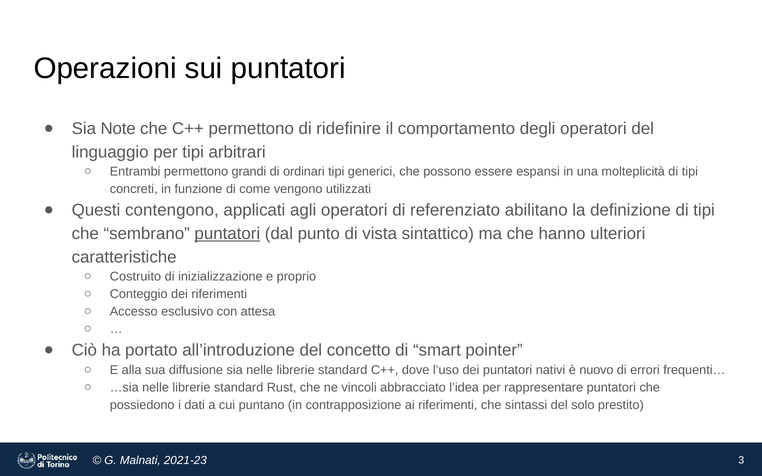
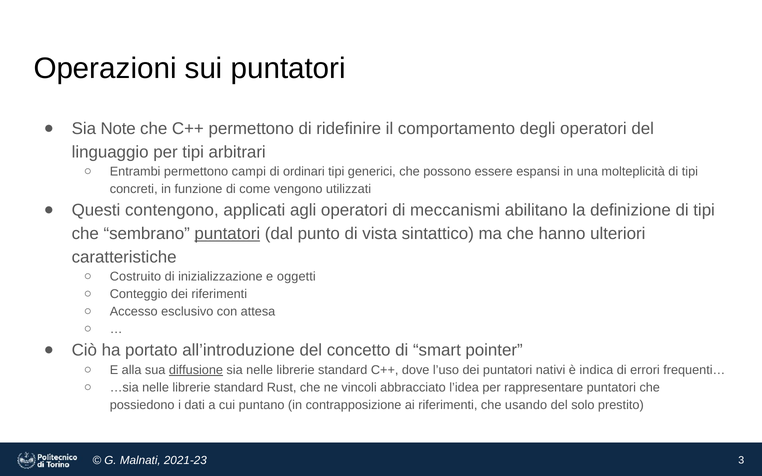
grandi: grandi -> campi
referenziato: referenziato -> meccanismi
proprio: proprio -> oggetti
diffusione underline: none -> present
nuovo: nuovo -> indica
sintassi: sintassi -> usando
